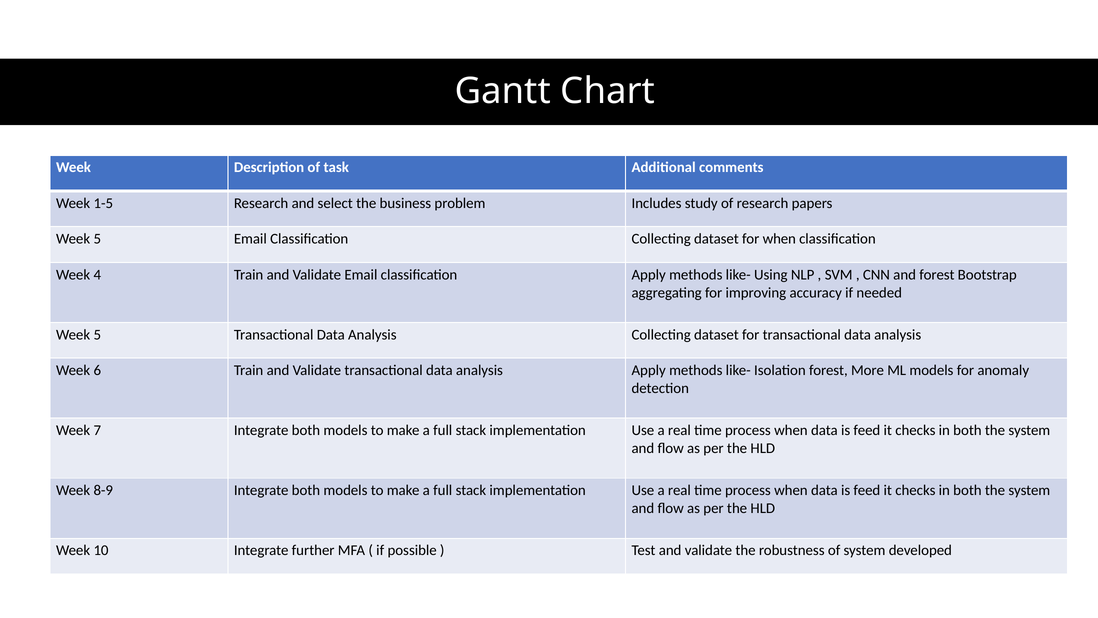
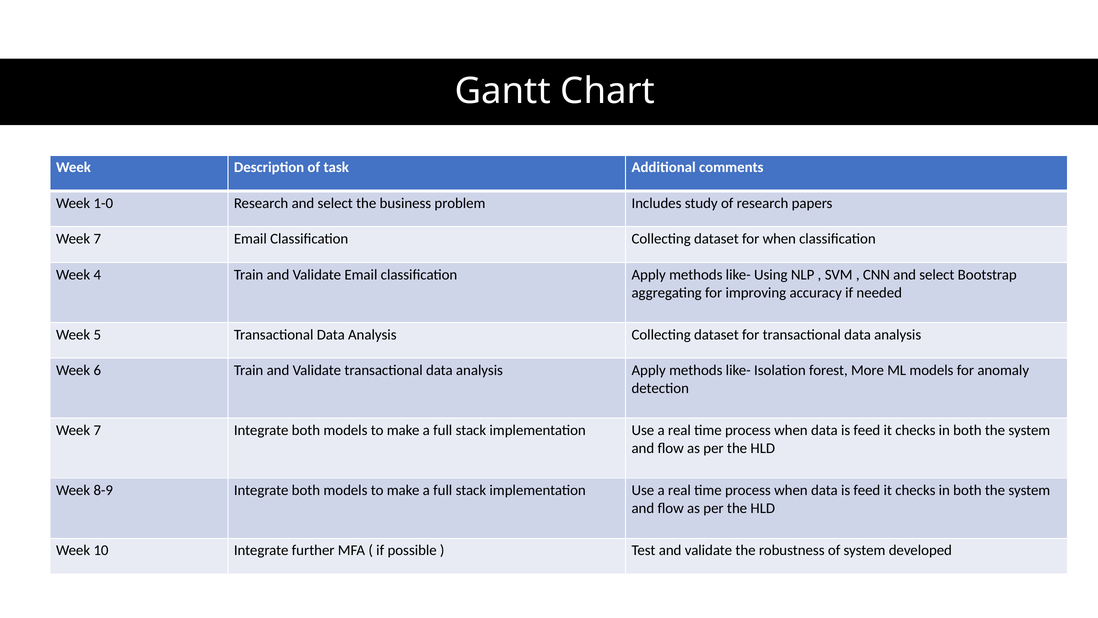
1-5: 1-5 -> 1-0
5 at (97, 239): 5 -> 7
CNN and forest: forest -> select
